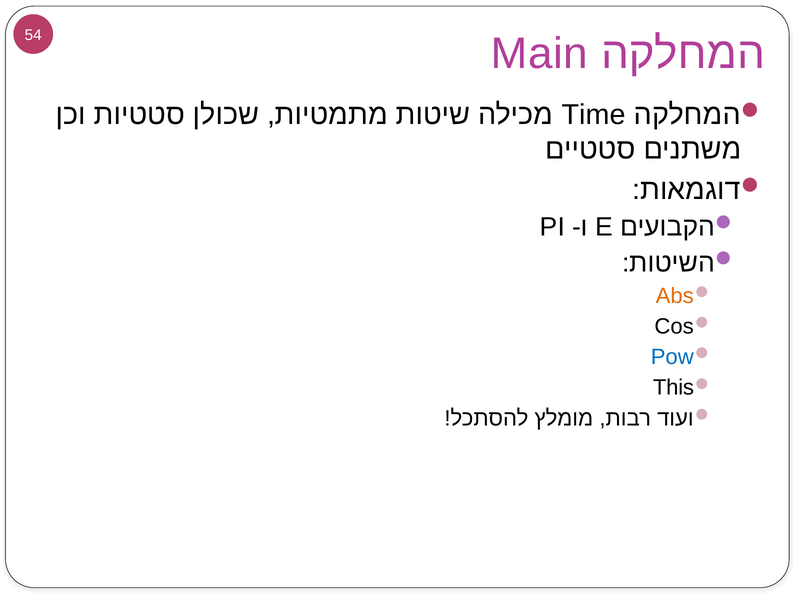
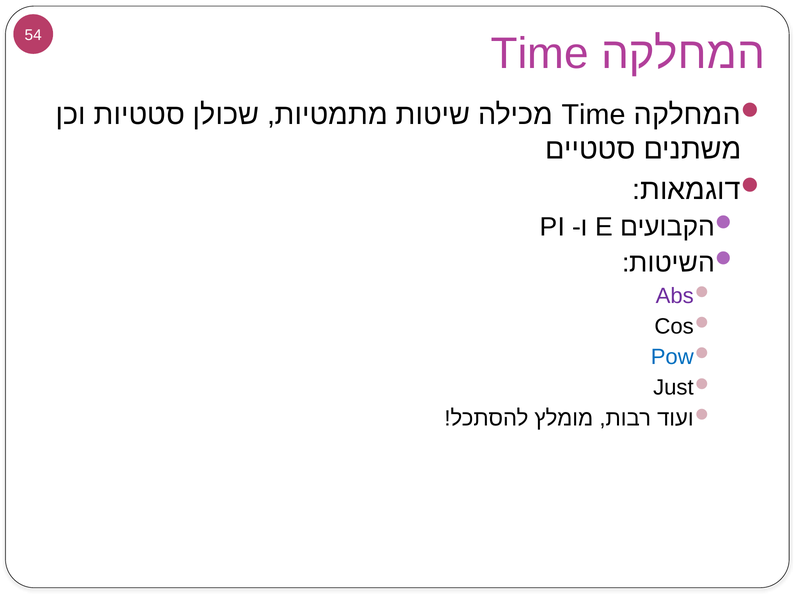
Main at (539, 54): Main -> Time
Abs colour: orange -> purple
This: This -> Just
